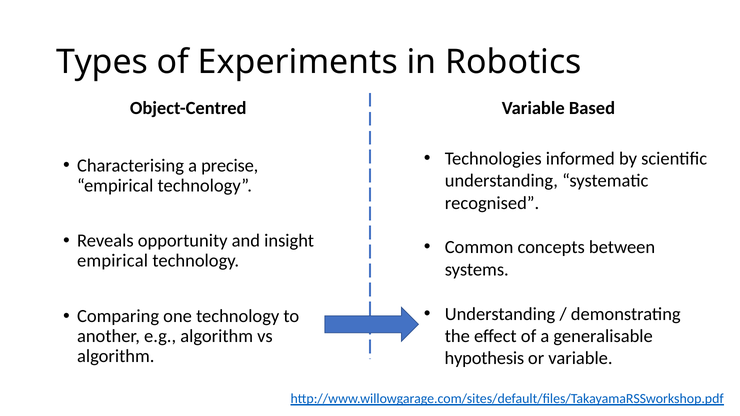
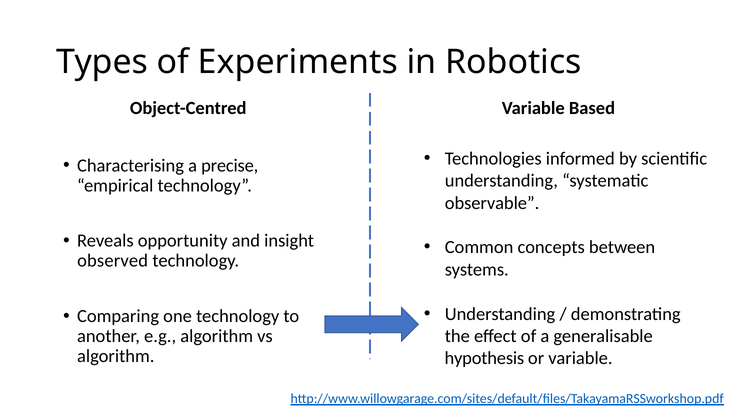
recognised: recognised -> observable
empirical at (113, 261): empirical -> observed
